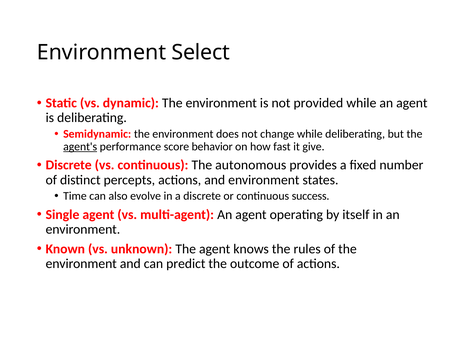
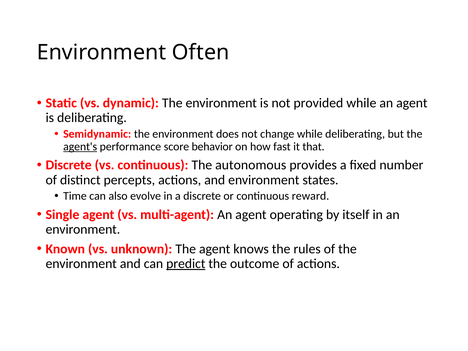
Select: Select -> Often
give: give -> that
success: success -> reward
predict underline: none -> present
